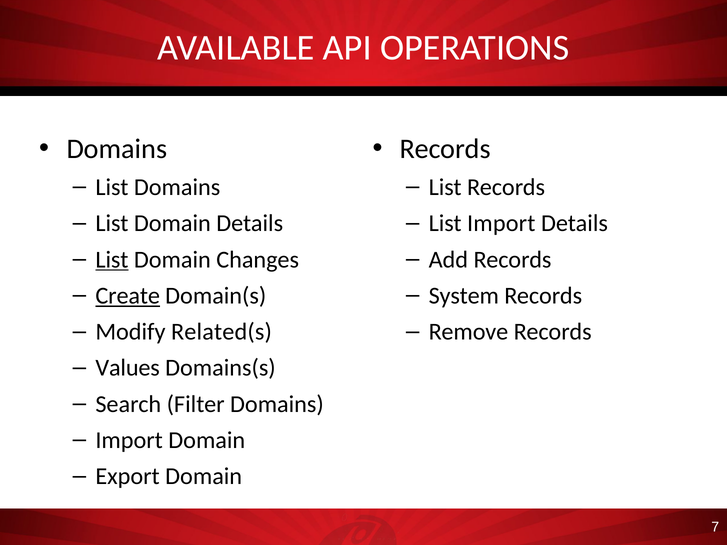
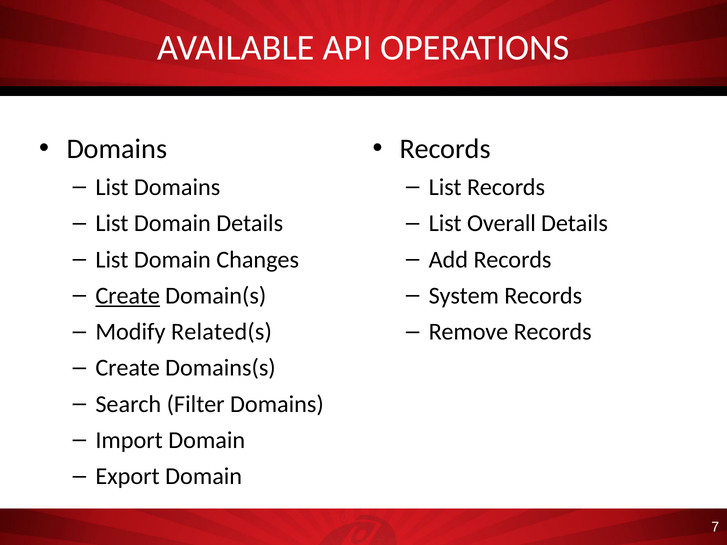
List Import: Import -> Overall
List at (112, 260) underline: present -> none
Values at (128, 368): Values -> Create
